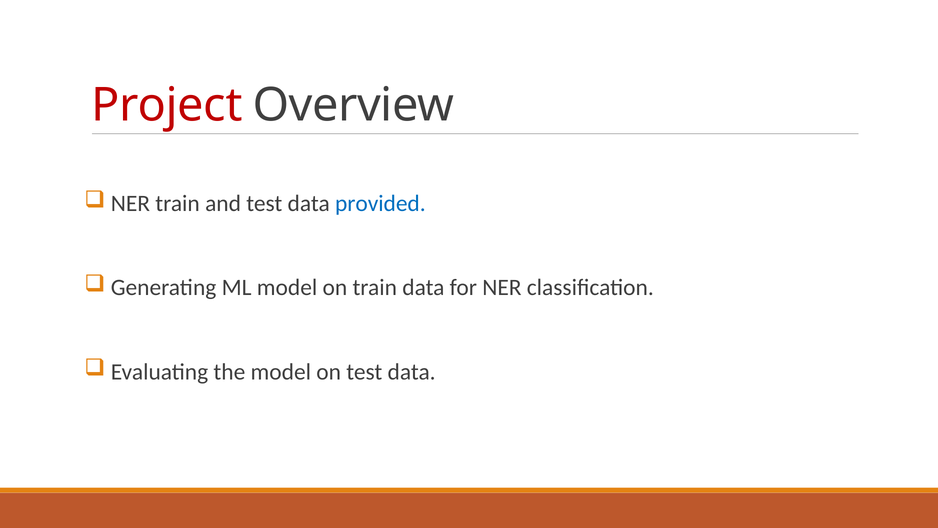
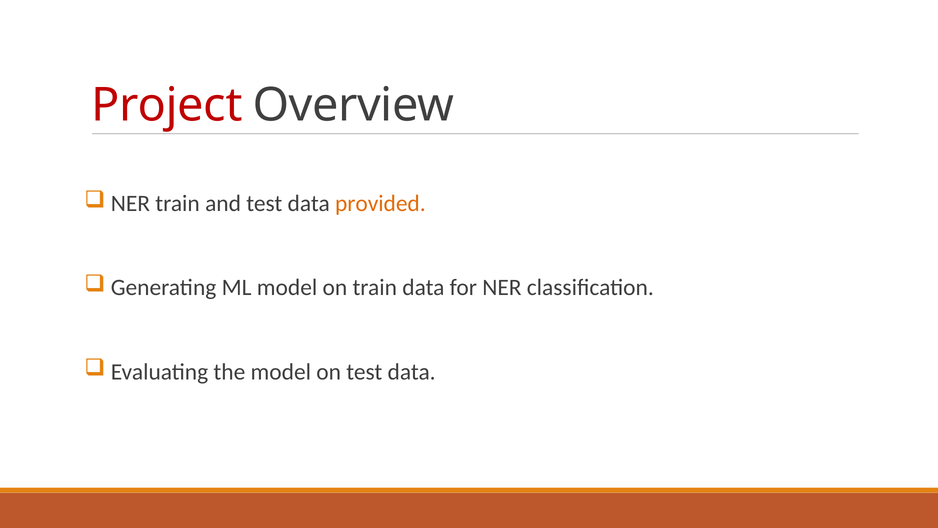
provided colour: blue -> orange
